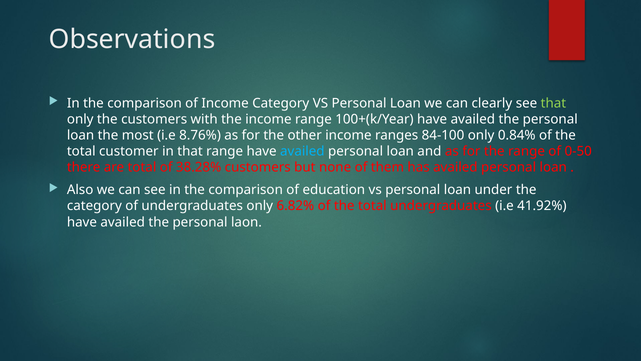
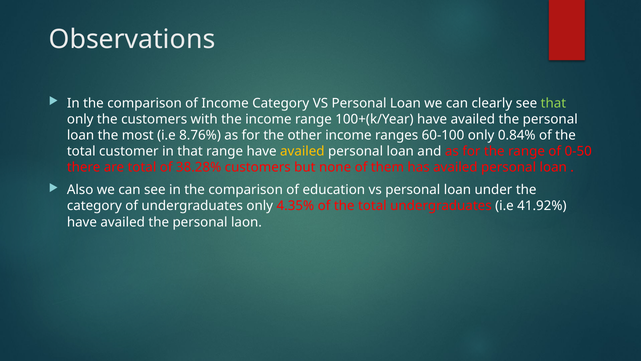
84-100: 84-100 -> 60-100
availed at (302, 151) colour: light blue -> yellow
6.82%: 6.82% -> 4.35%
